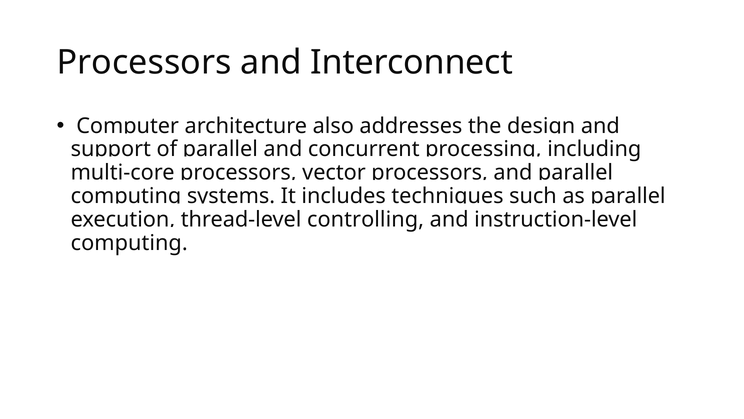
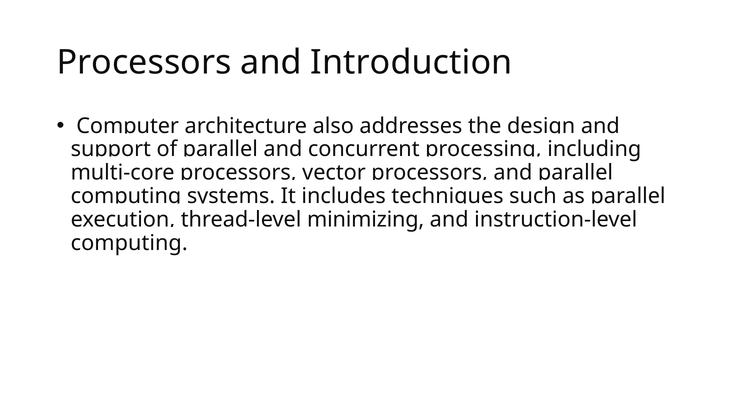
Interconnect: Interconnect -> Introduction
controlling: controlling -> minimizing
